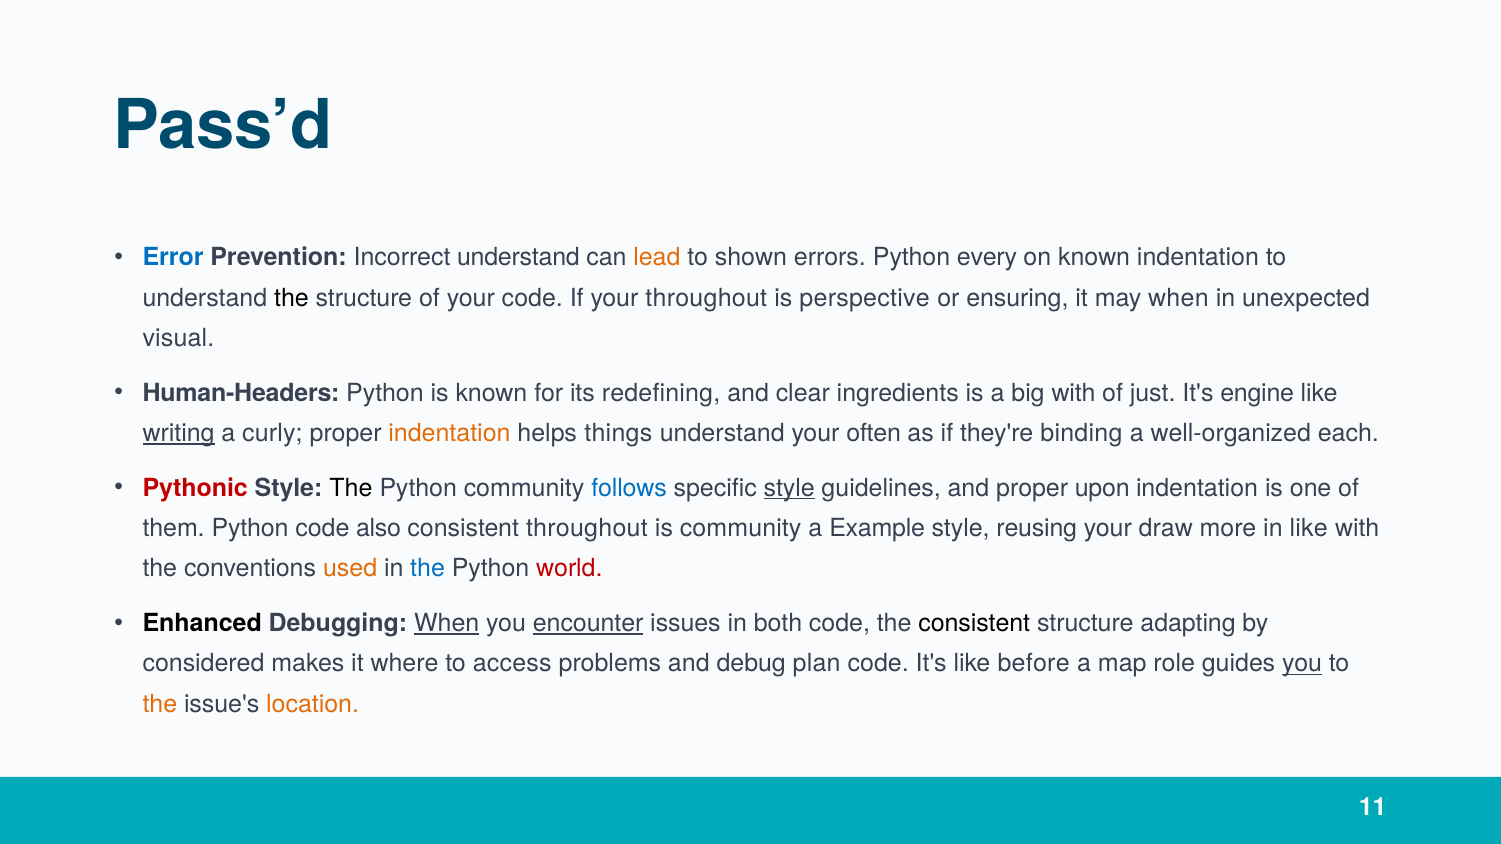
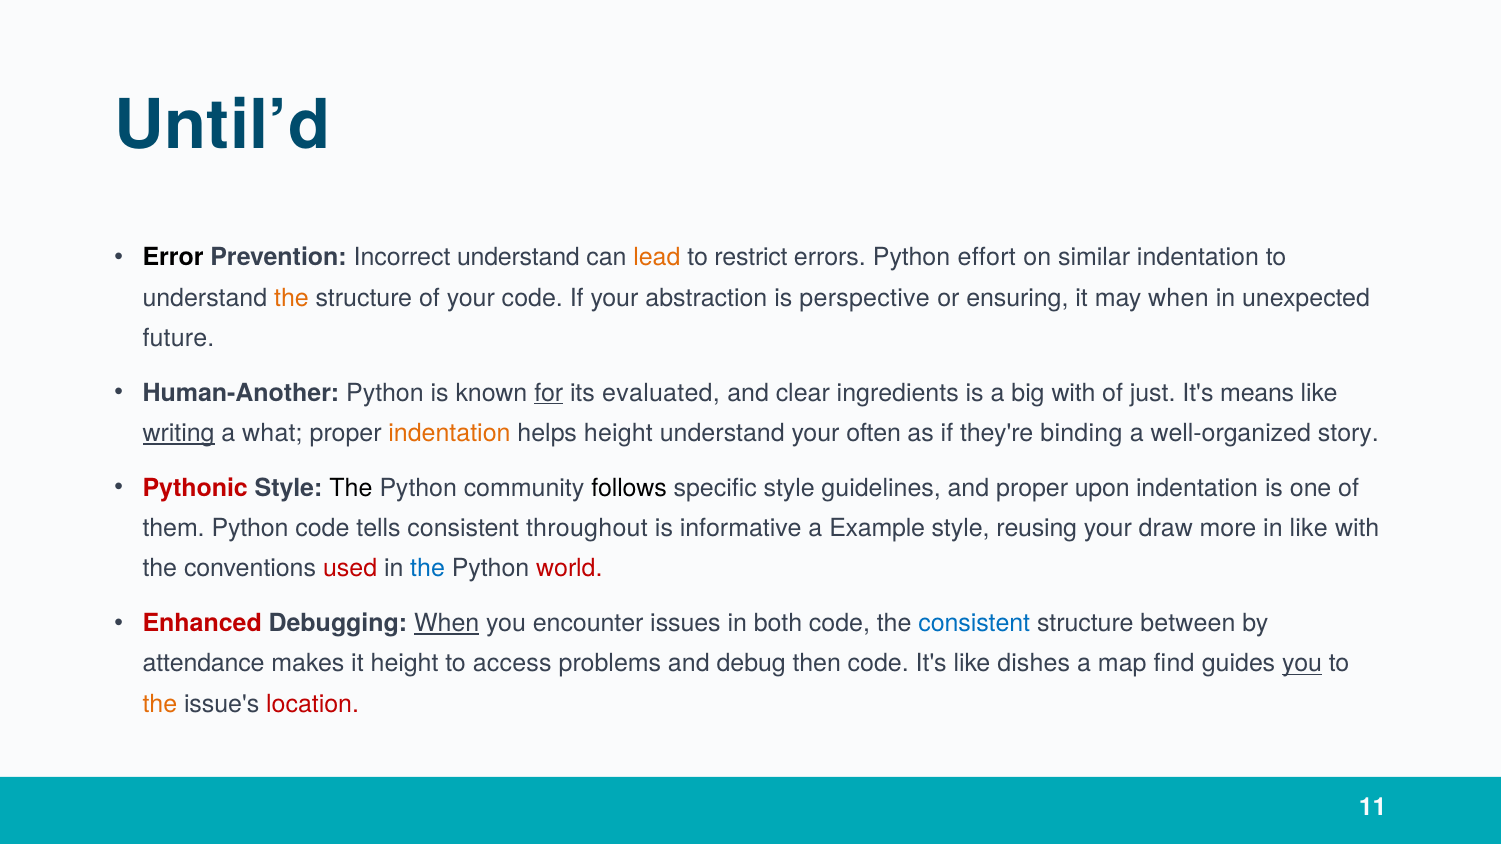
Pass’d: Pass’d -> Until’d
Error colour: blue -> black
shown: shown -> restrict
every: every -> effort
on known: known -> similar
the at (291, 298) colour: black -> orange
your throughout: throughout -> abstraction
visual: visual -> future
Human-Headers: Human-Headers -> Human-Another
for underline: none -> present
redefining: redefining -> evaluated
engine: engine -> means
curly: curly -> what
helps things: things -> height
each: each -> story
follows colour: blue -> black
style at (789, 488) underline: present -> none
also: also -> tells
is community: community -> informative
used colour: orange -> red
Enhanced colour: black -> red
encounter underline: present -> none
consistent at (974, 623) colour: black -> blue
adapting: adapting -> between
considered: considered -> attendance
it where: where -> height
plan: plan -> then
before: before -> dishes
role: role -> find
location colour: orange -> red
